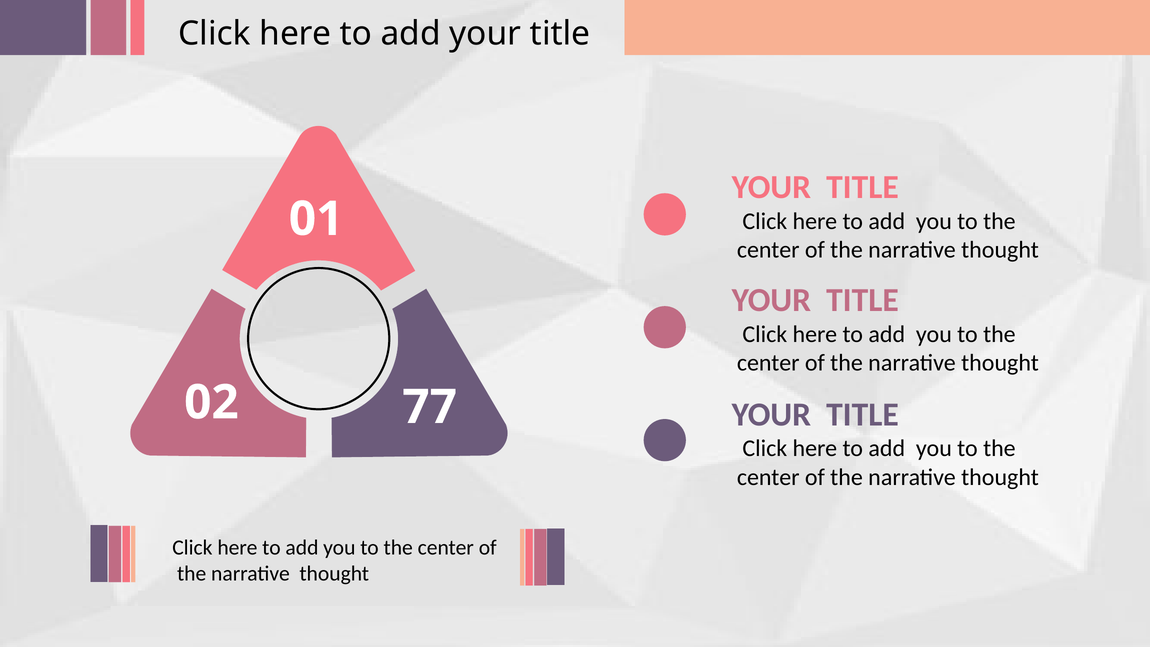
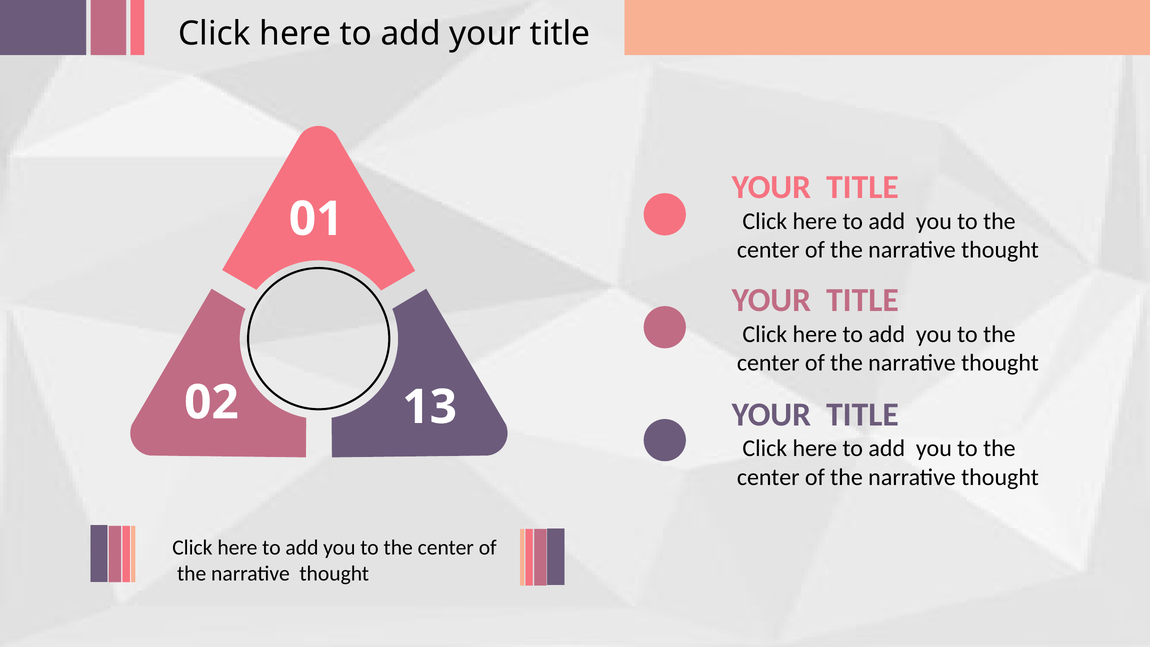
77: 77 -> 13
